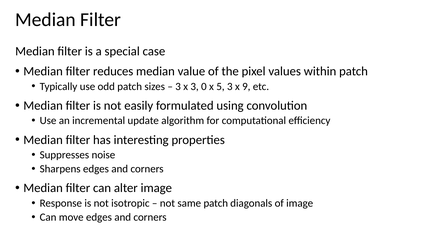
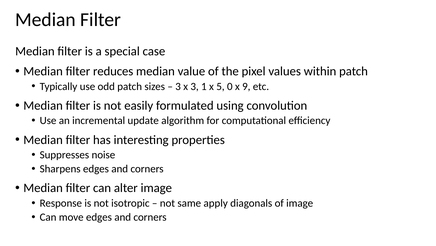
0: 0 -> 1
5 3: 3 -> 0
same patch: patch -> apply
